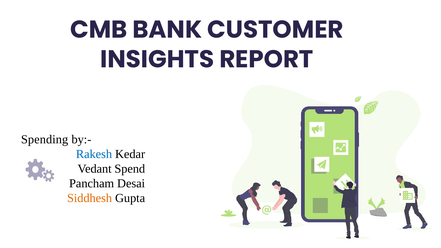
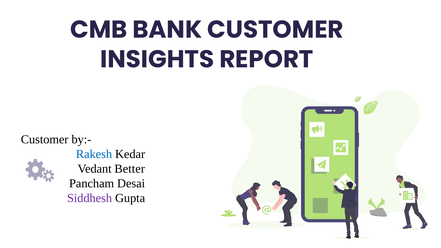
Spending at (45, 140): Spending -> Customer
Spend: Spend -> Better
Siddhesh colour: orange -> purple
